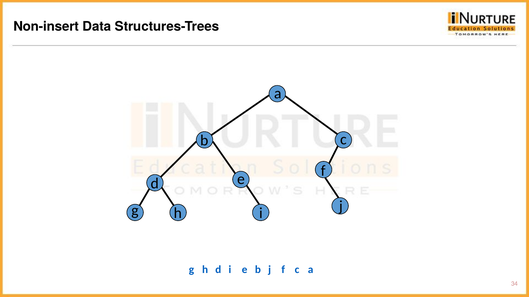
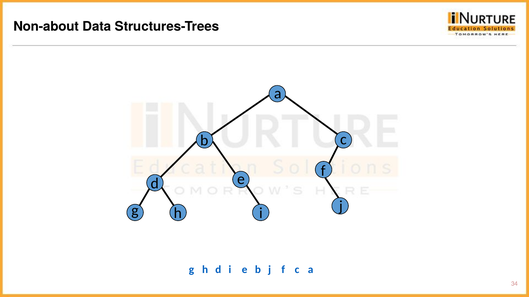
Non-insert: Non-insert -> Non-about
